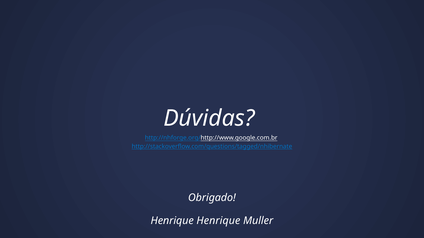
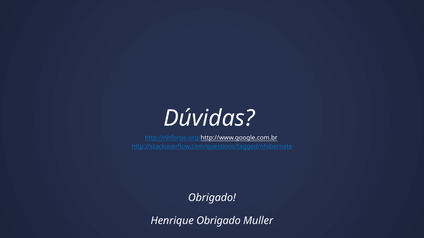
Henrique Henrique: Henrique -> Obrigado
